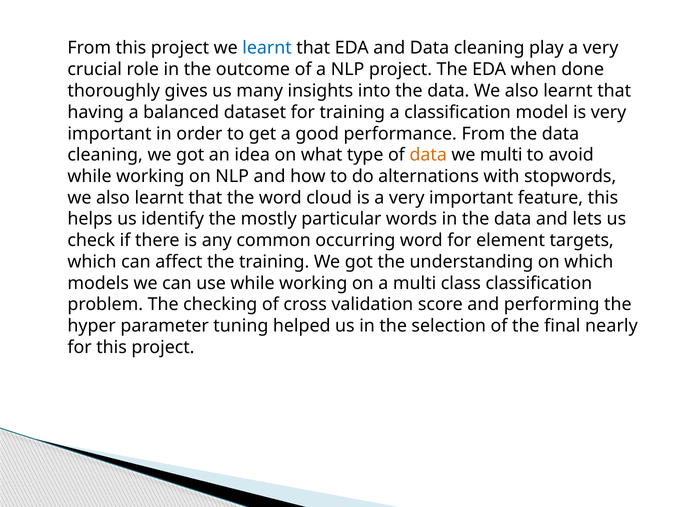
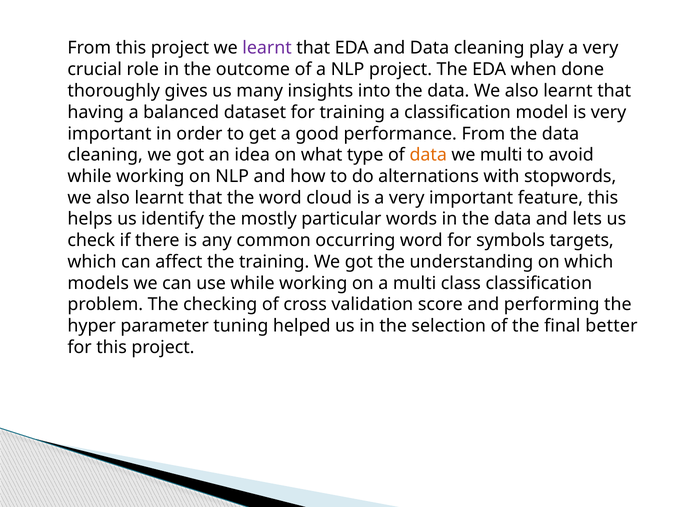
learnt at (267, 48) colour: blue -> purple
element: element -> symbols
nearly: nearly -> better
